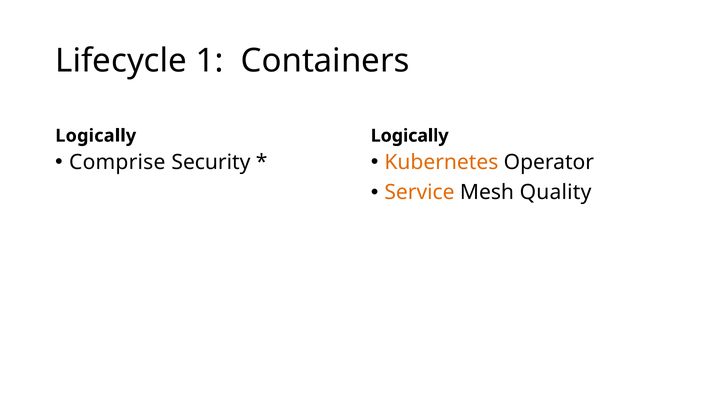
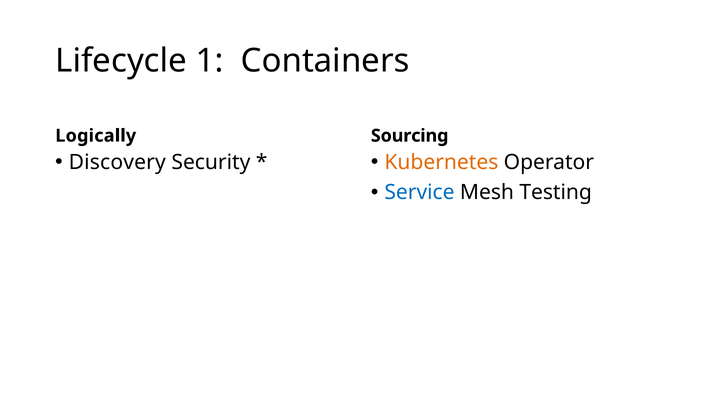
Logically at (410, 136): Logically -> Sourcing
Comprise: Comprise -> Discovery
Service colour: orange -> blue
Quality: Quality -> Testing
